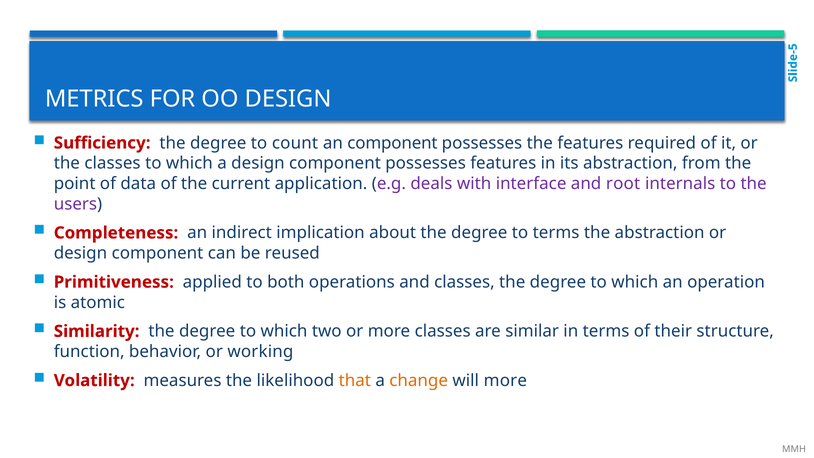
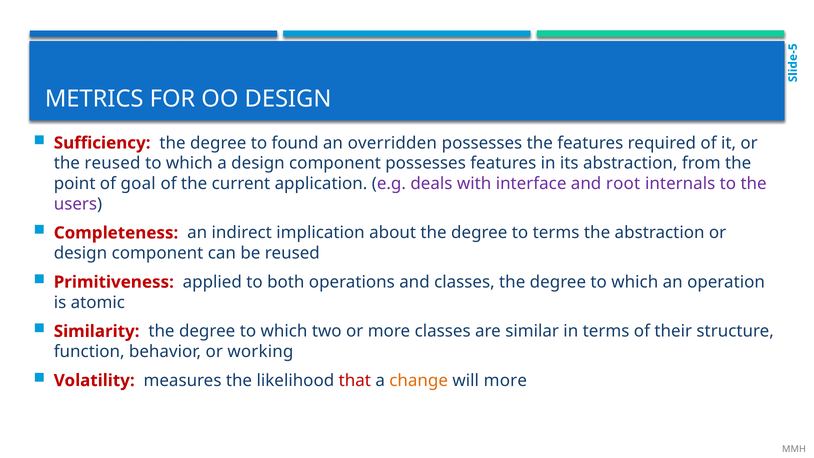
count: count -> found
an component: component -> overridden
the classes: classes -> reused
data: data -> goal
that colour: orange -> red
